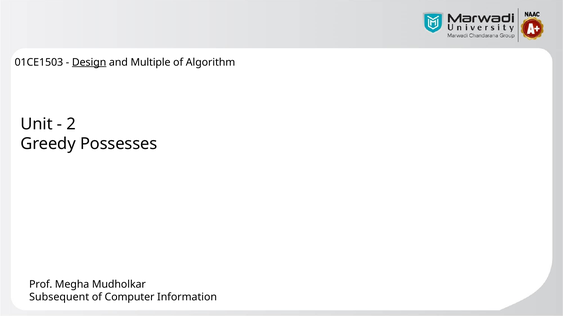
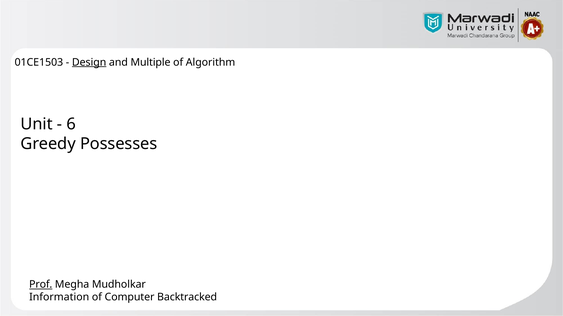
2: 2 -> 6
Prof underline: none -> present
Subsequent: Subsequent -> Information
Information: Information -> Backtracked
